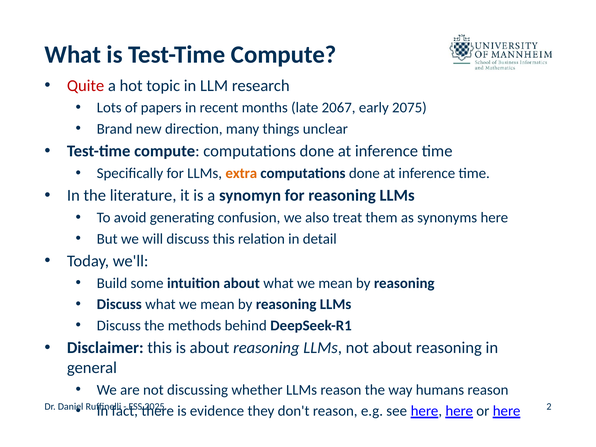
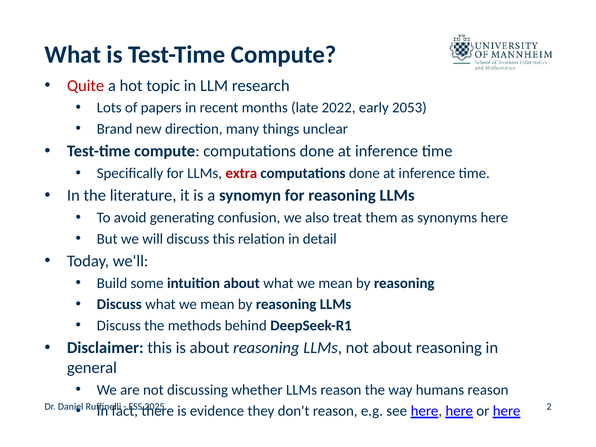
2067: 2067 -> 2022
2075: 2075 -> 2053
extra colour: orange -> red
